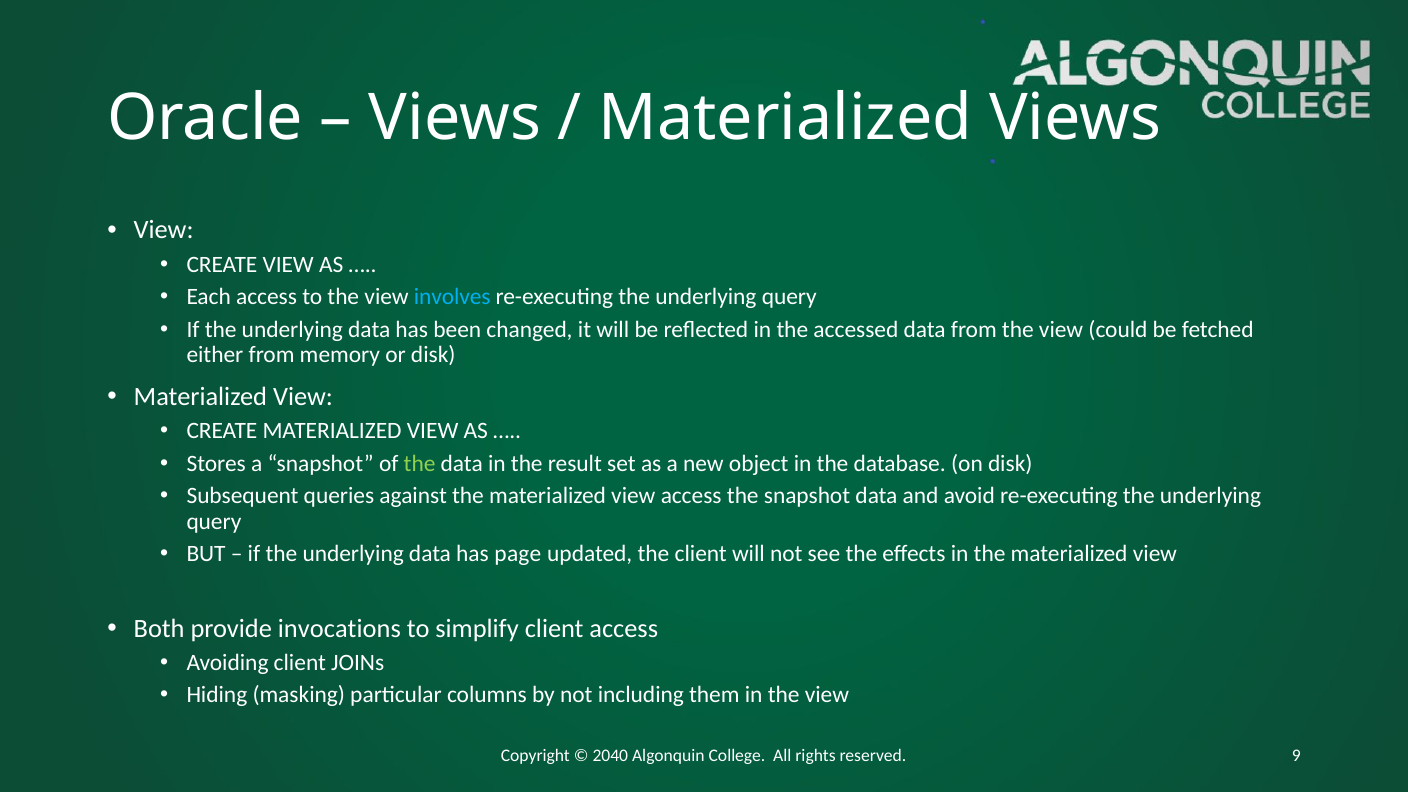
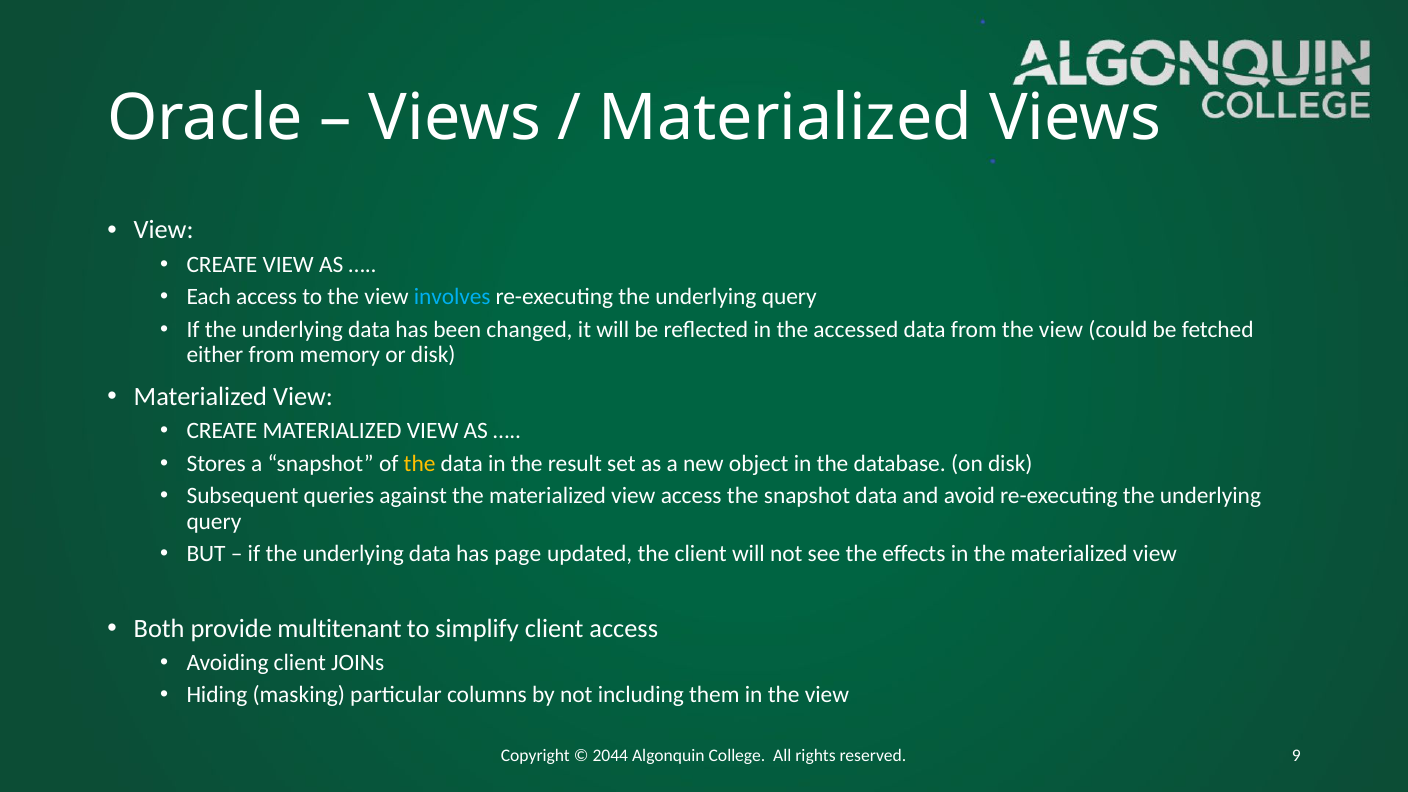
the at (420, 464) colour: light green -> yellow
invocations: invocations -> multitenant
2040: 2040 -> 2044
